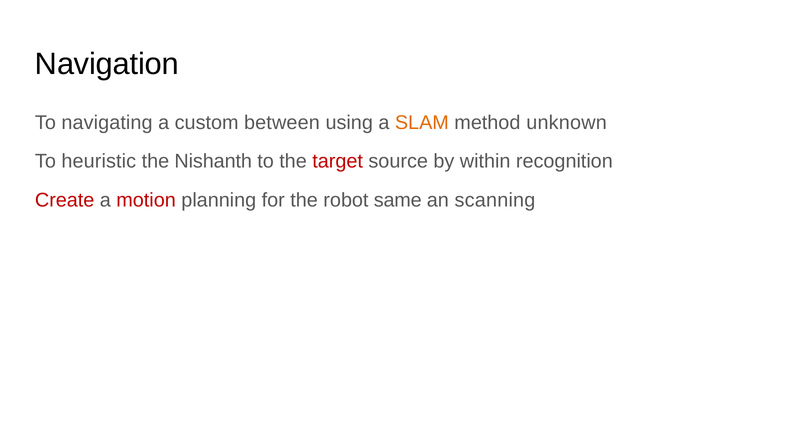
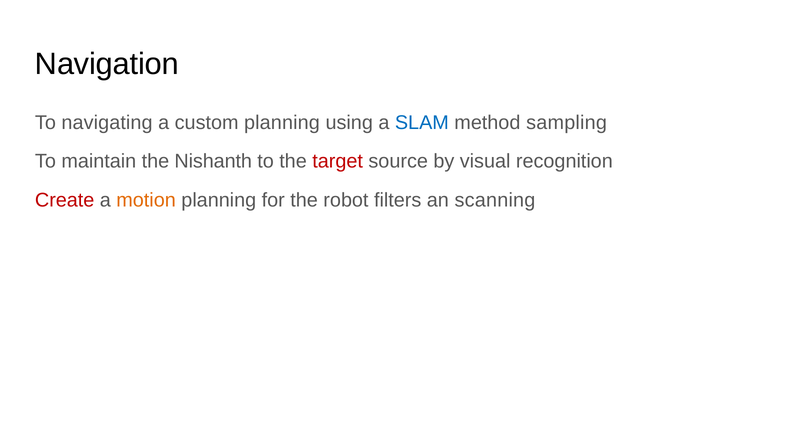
custom between: between -> planning
SLAM colour: orange -> blue
unknown: unknown -> sampling
heuristic: heuristic -> maintain
within: within -> visual
motion colour: red -> orange
same: same -> filters
